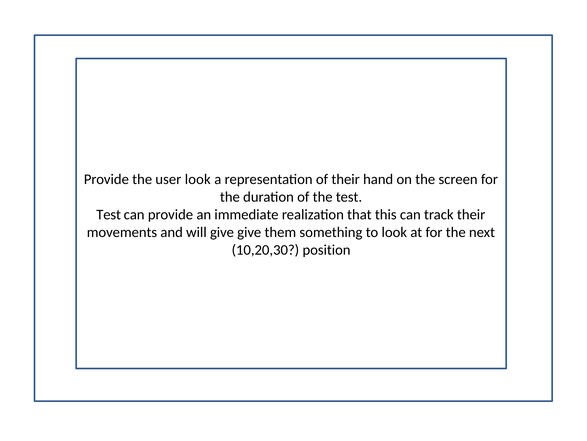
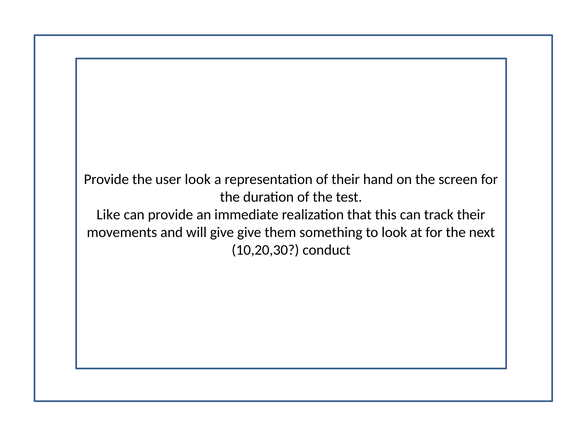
Test at (109, 214): Test -> Like
position: position -> conduct
